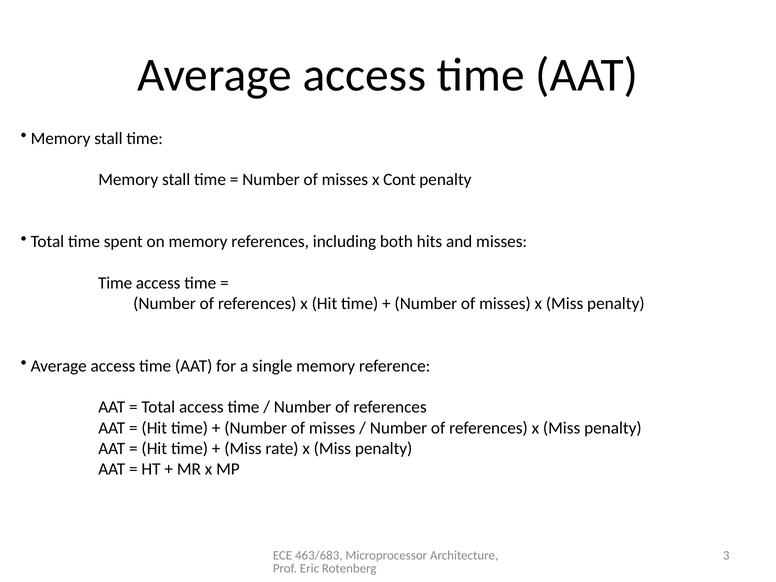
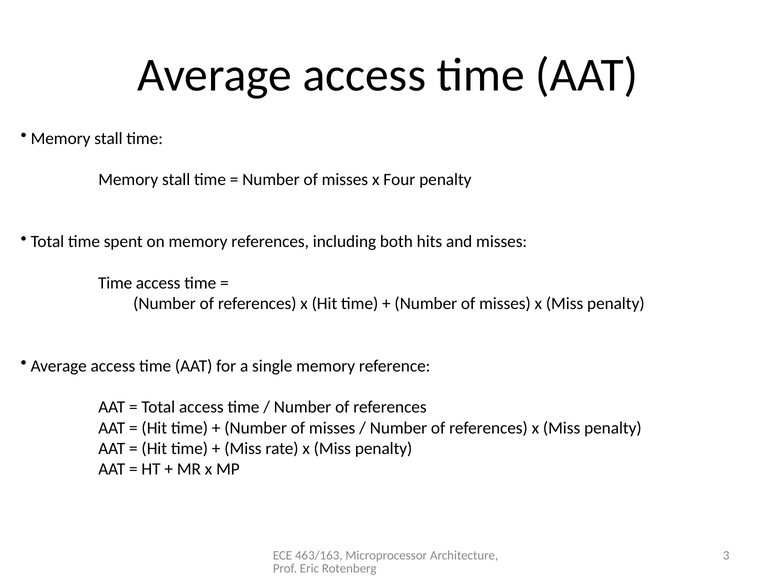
Cont: Cont -> Four
463/683: 463/683 -> 463/163
